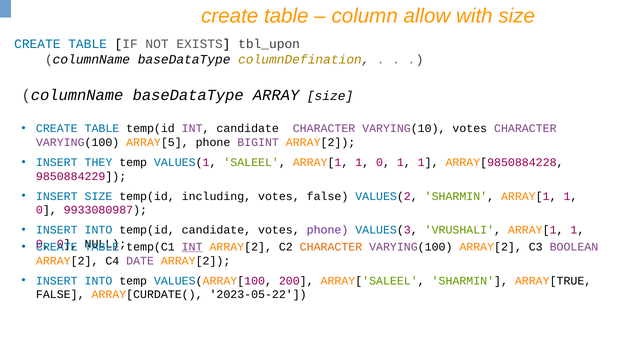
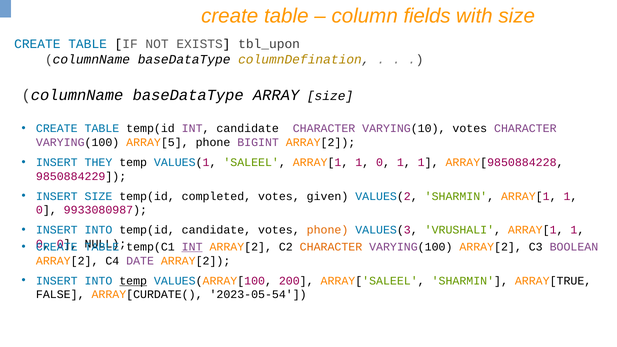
allow: allow -> fields
including: including -> completed
votes false: false -> given
phone at (328, 230) colour: purple -> orange
temp at (133, 281) underline: none -> present
2023-05-22: 2023-05-22 -> 2023-05-54
